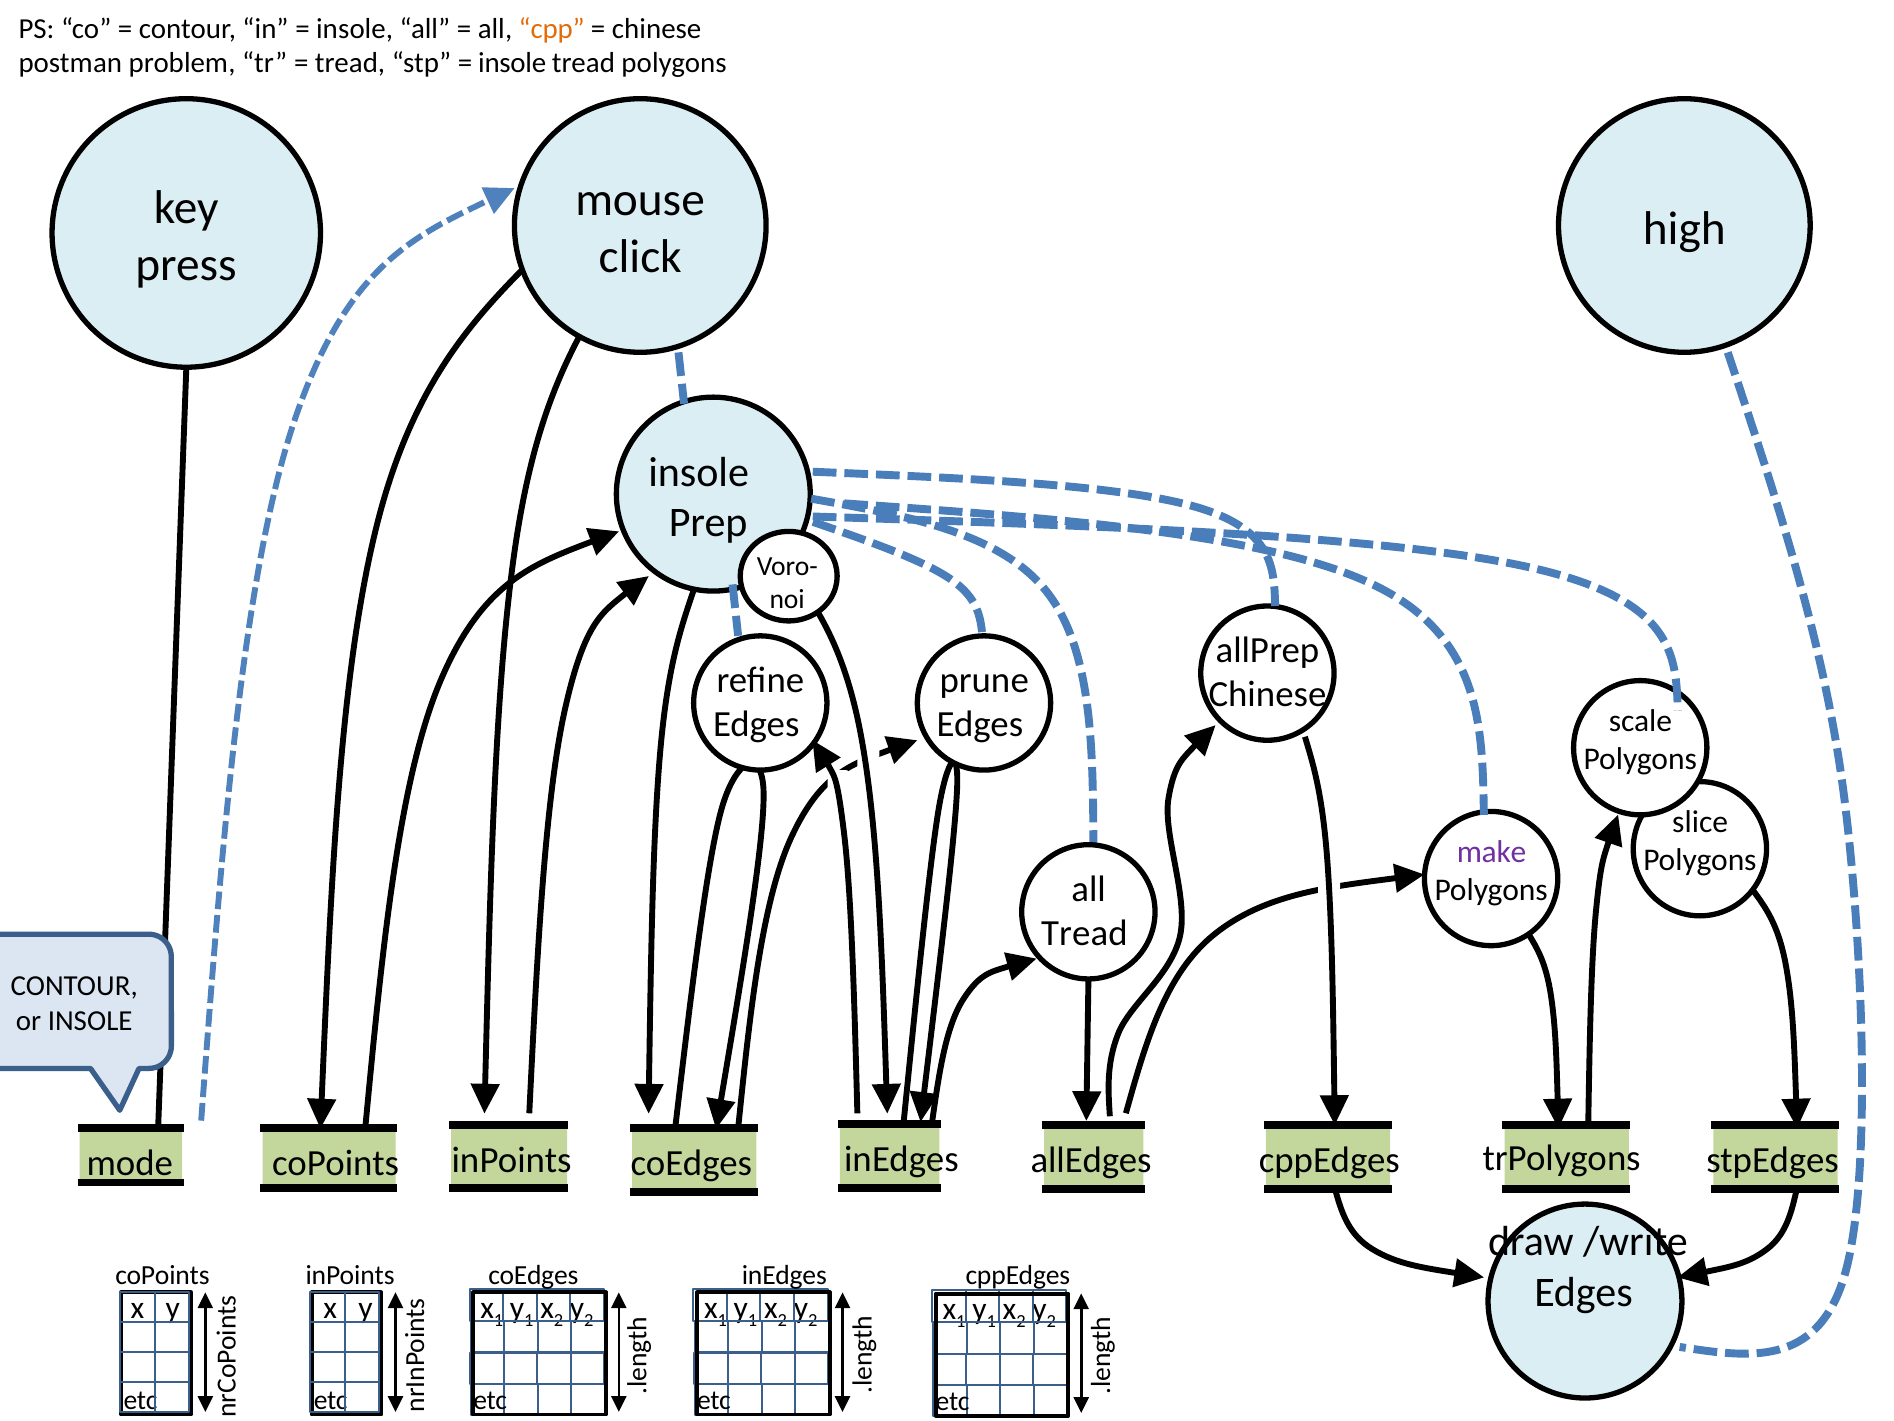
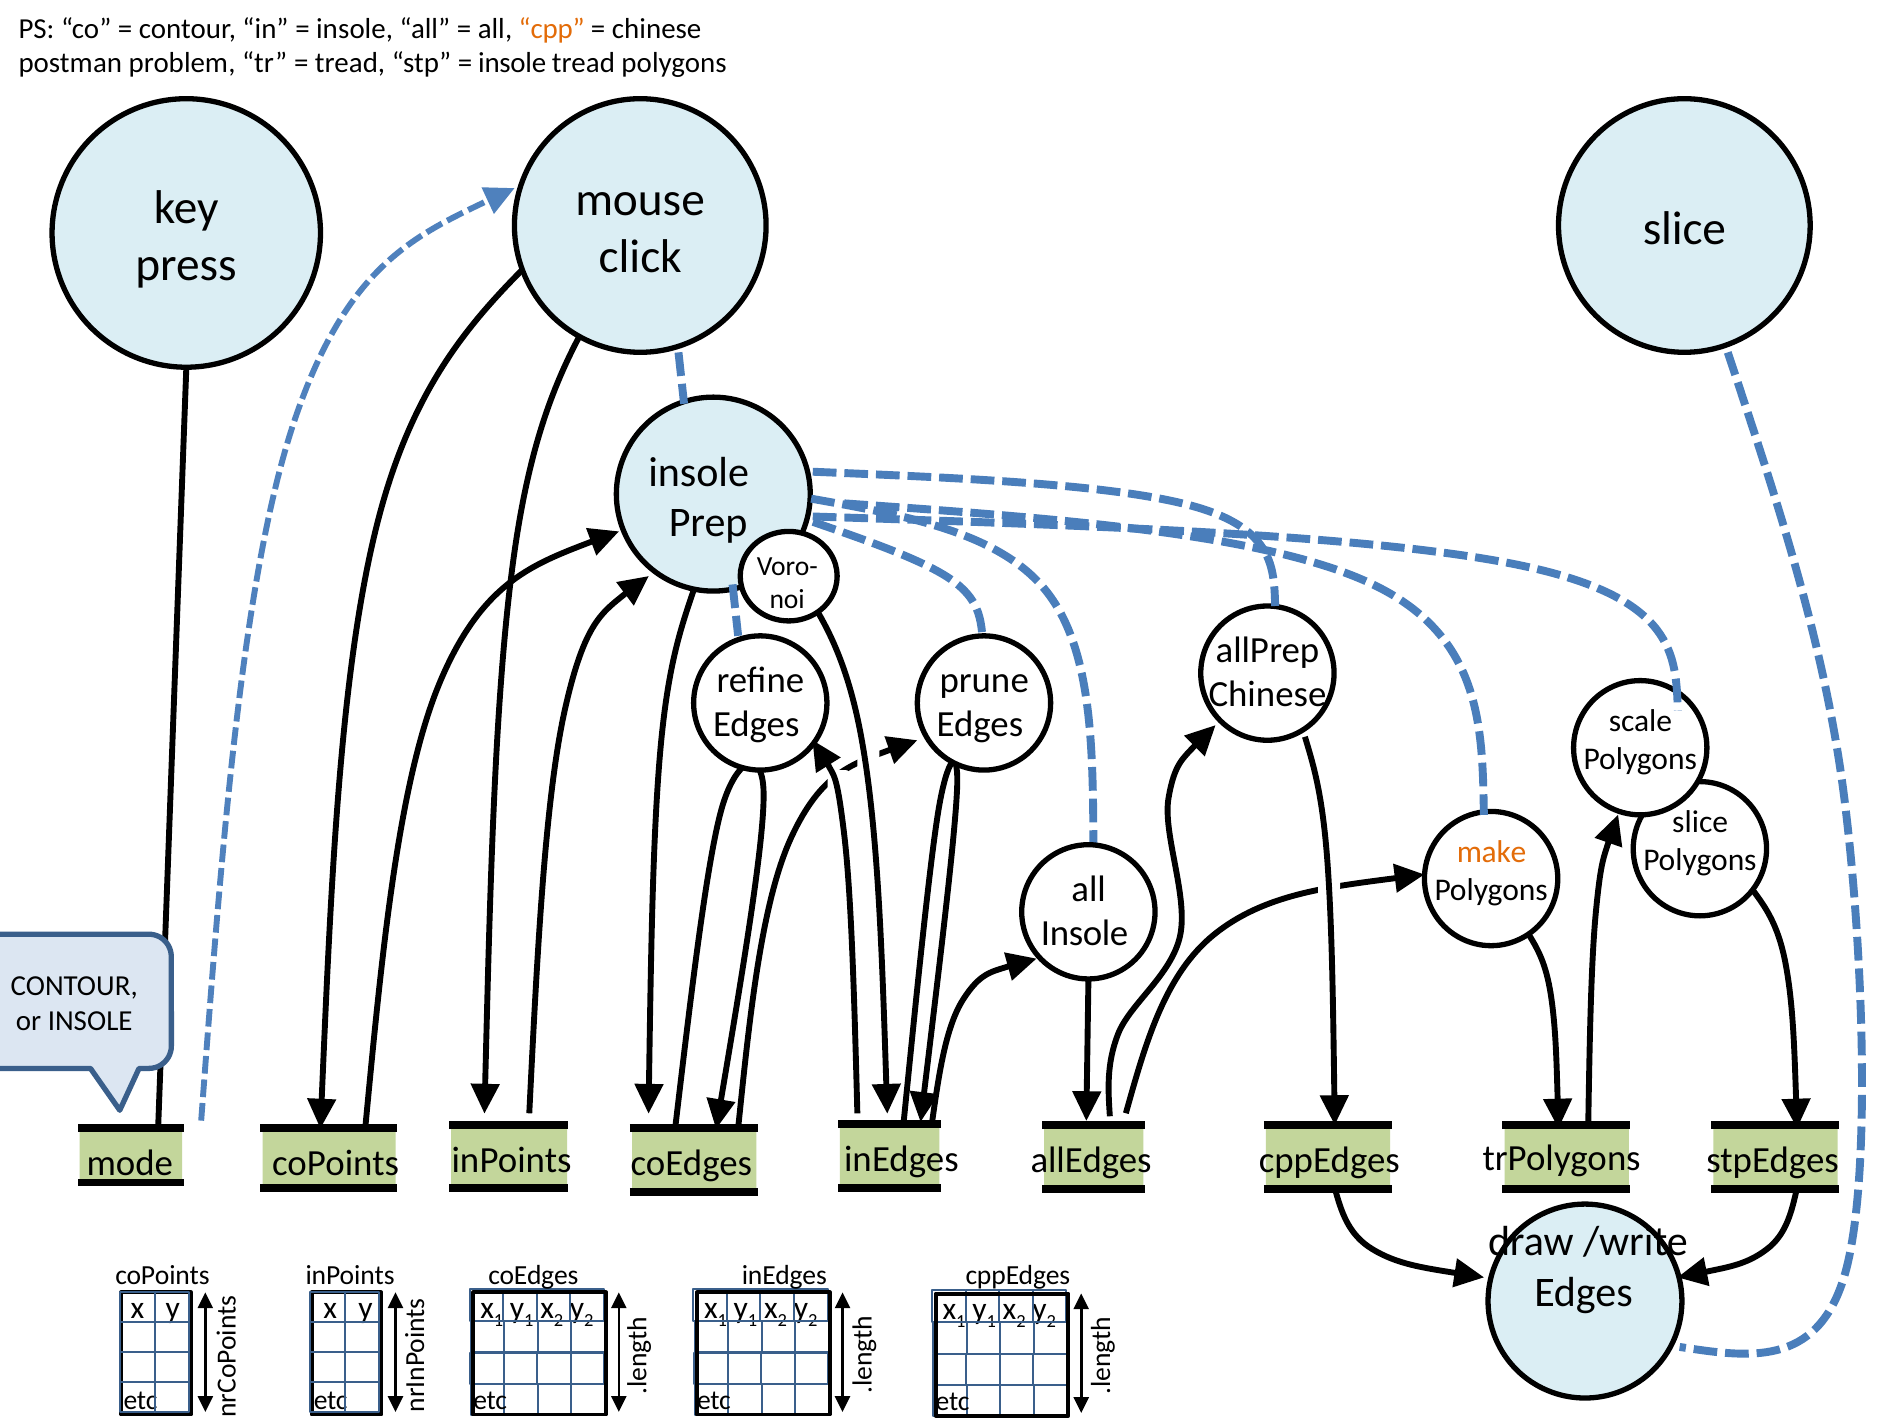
high at (1684, 229): high -> slice
make colour: purple -> orange
Tread at (1084, 933): Tread -> Insole
